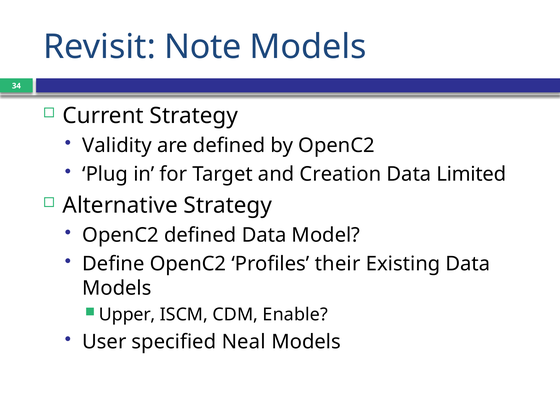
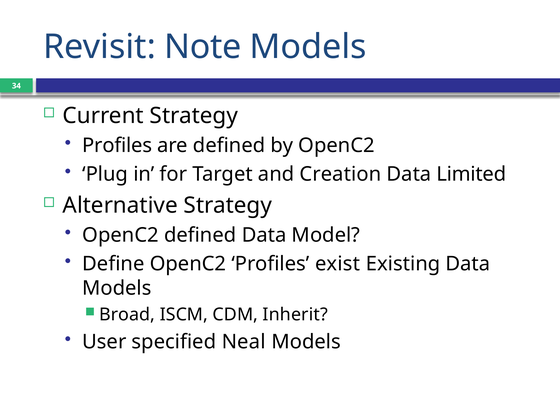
Validity at (117, 146): Validity -> Profiles
their: their -> exist
Upper: Upper -> Broad
Enable: Enable -> Inherit
